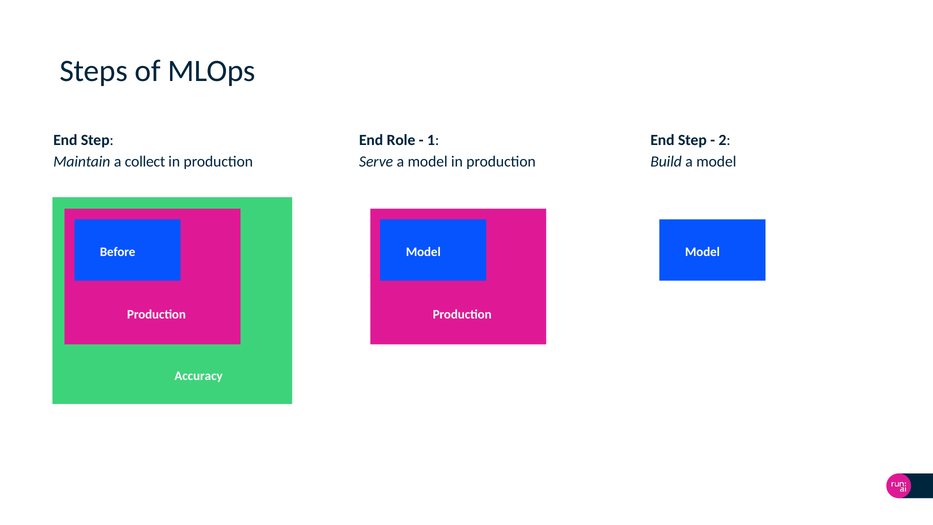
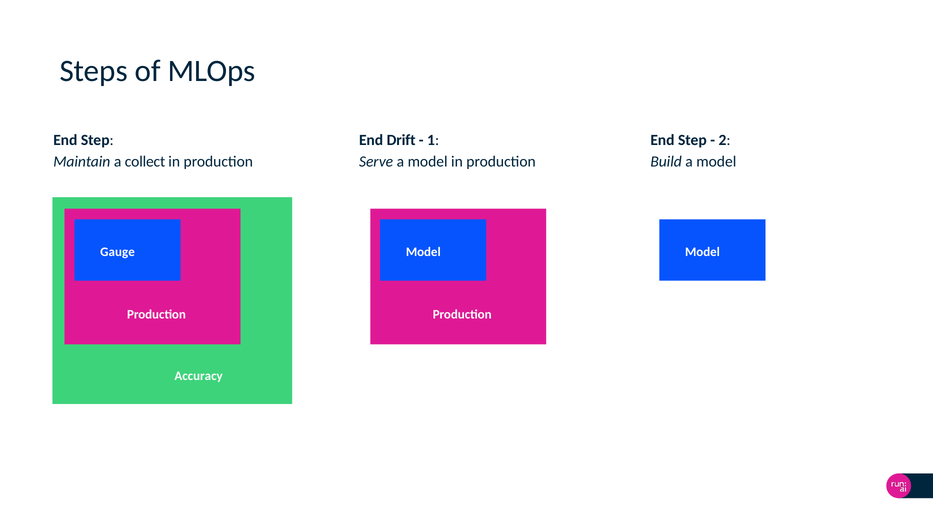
Role: Role -> Drift
Before: Before -> Gauge
